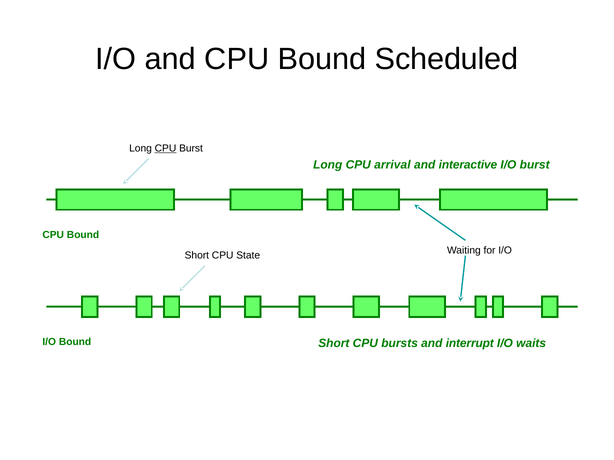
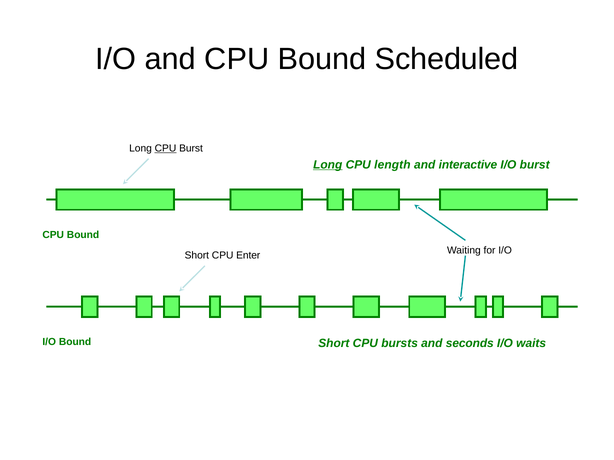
Long at (328, 165) underline: none -> present
arrival: arrival -> length
State: State -> Enter
interrupt: interrupt -> seconds
